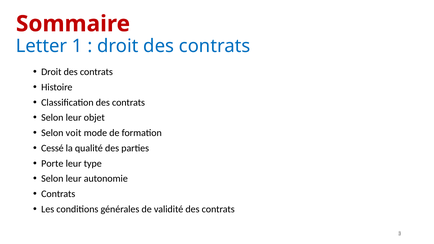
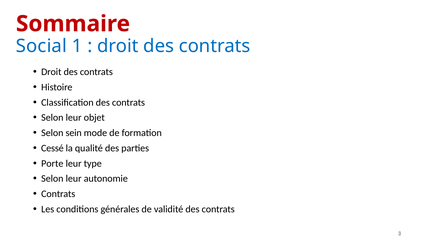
Letter: Letter -> Social
voit: voit -> sein
